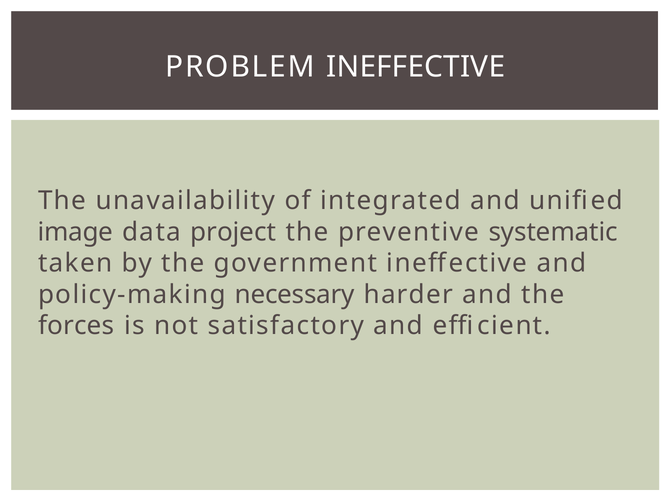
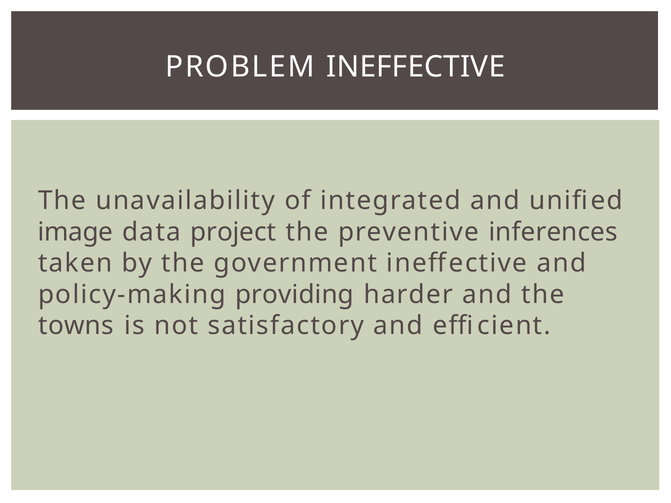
systematic: systematic -> inferences
necessary: necessary -> providing
forces: forces -> towns
